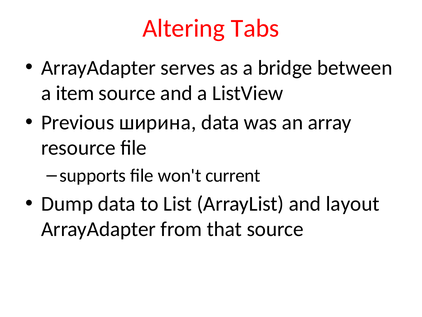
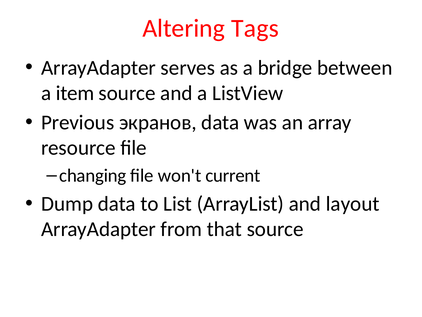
Tabs: Tabs -> Tags
ширина: ширина -> экранов
supports: supports -> changing
